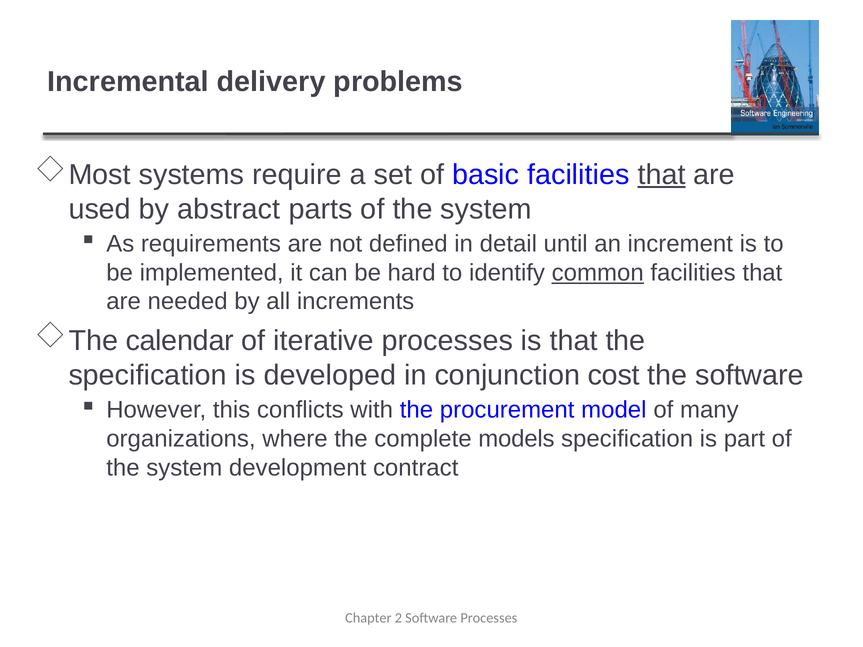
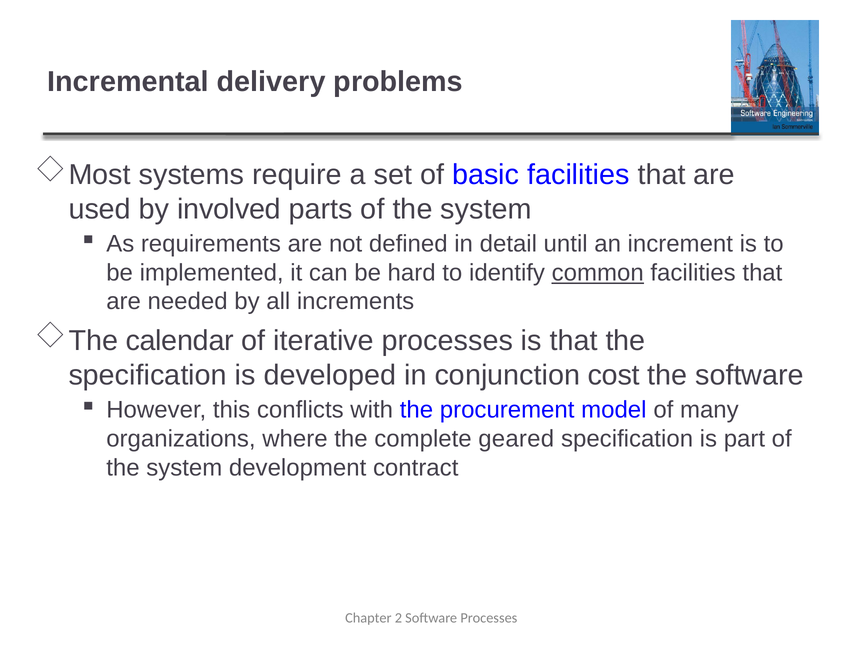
that at (662, 175) underline: present -> none
abstract: abstract -> involved
models: models -> geared
